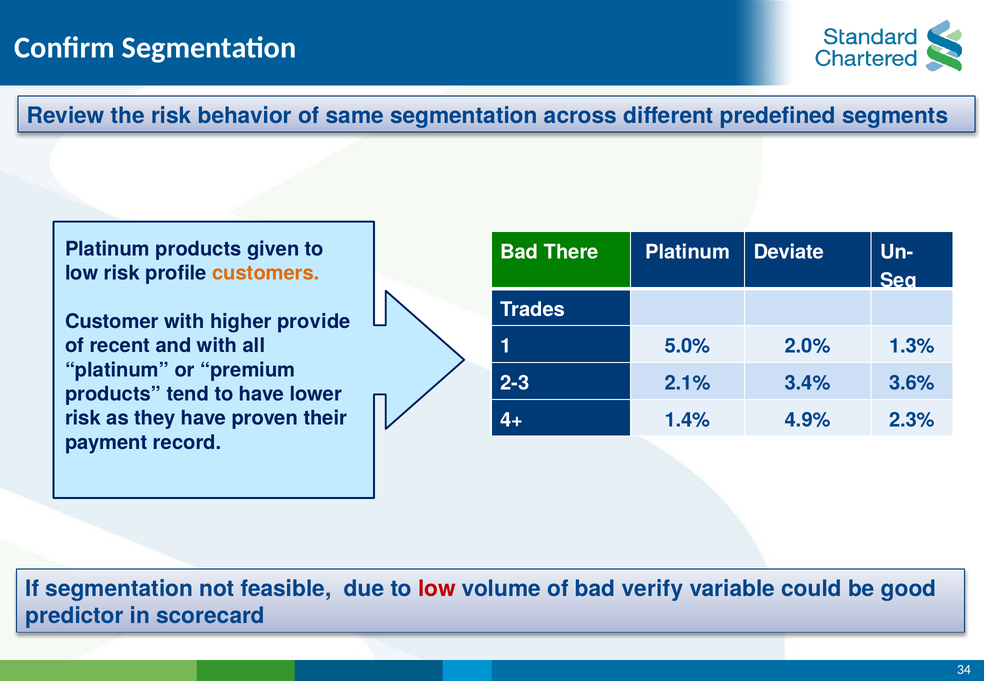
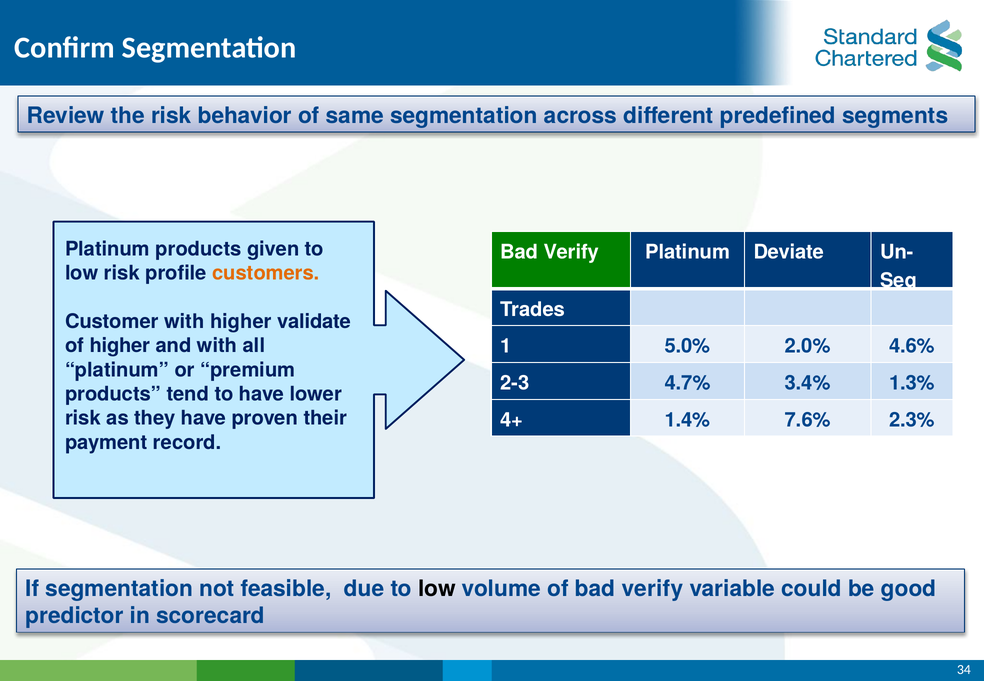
There at (571, 252): There -> Verify
provide: provide -> validate
of recent: recent -> higher
1.3%: 1.3% -> 4.6%
2.1%: 2.1% -> 4.7%
3.6%: 3.6% -> 1.3%
4.9%: 4.9% -> 7.6%
low at (437, 589) colour: red -> black
